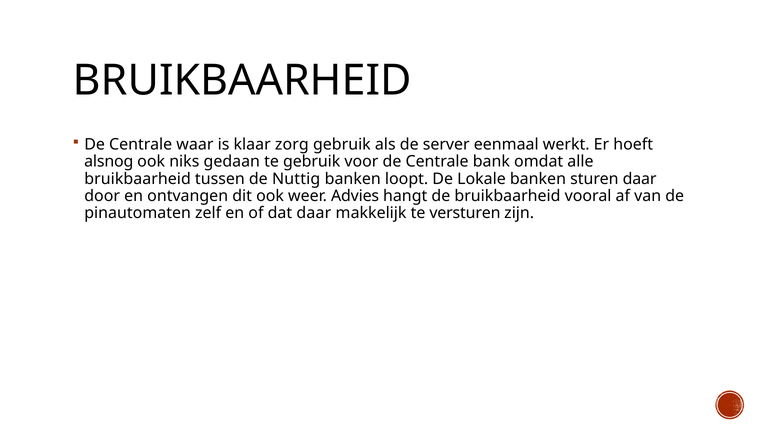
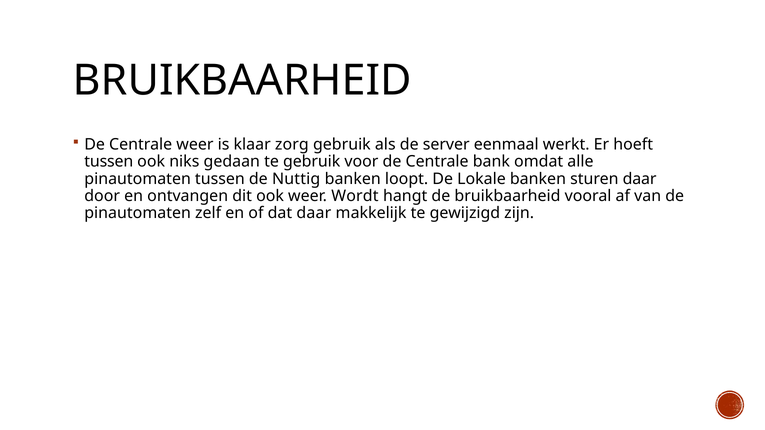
Centrale waar: waar -> weer
alsnog at (109, 162): alsnog -> tussen
bruikbaarheid at (138, 179): bruikbaarheid -> pinautomaten
Advies: Advies -> Wordt
versturen: versturen -> gewijzigd
